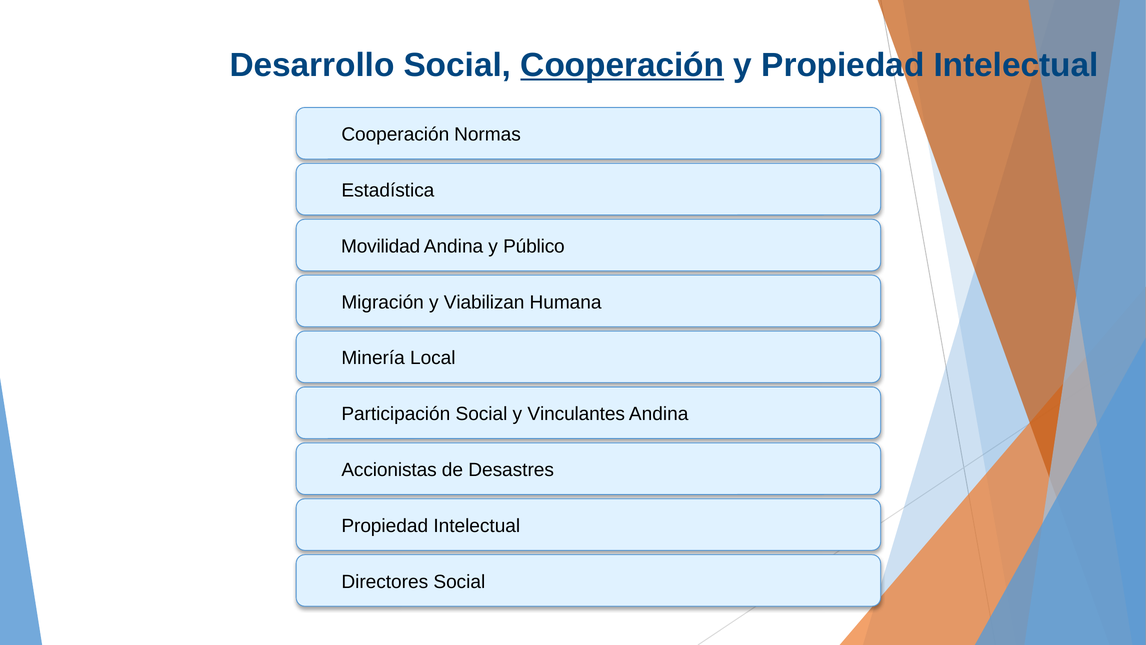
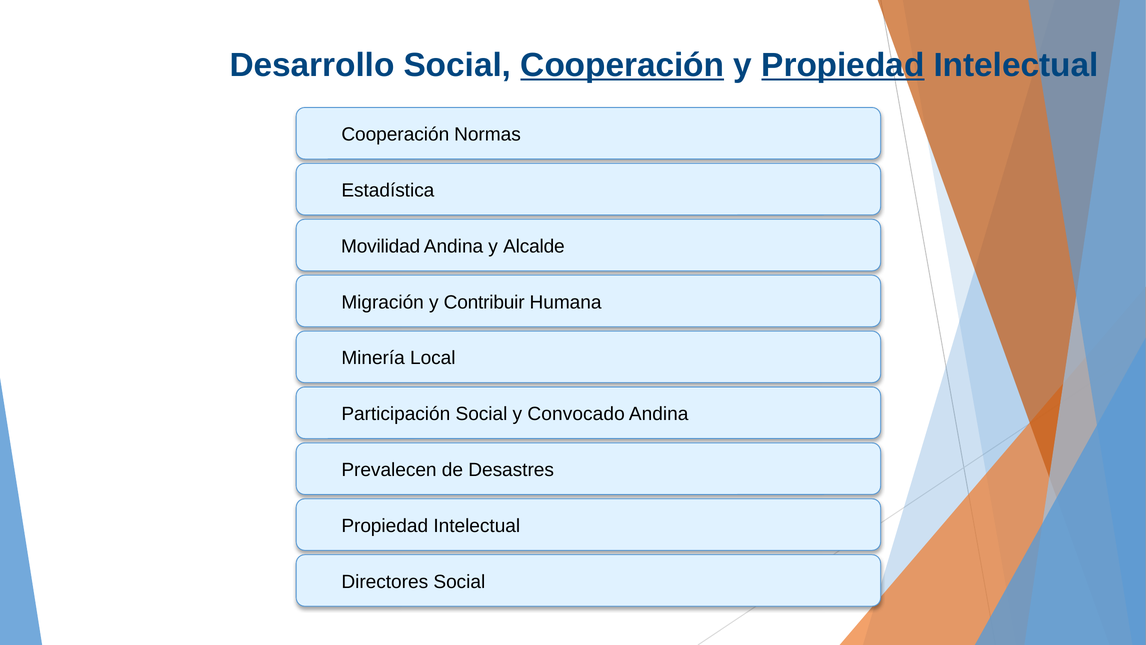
Propiedad at (843, 65) underline: none -> present
Público: Público -> Alcalde
Viabilizan: Viabilizan -> Contribuir
Vinculantes: Vinculantes -> Convocado
Accionistas: Accionistas -> Prevalecen
